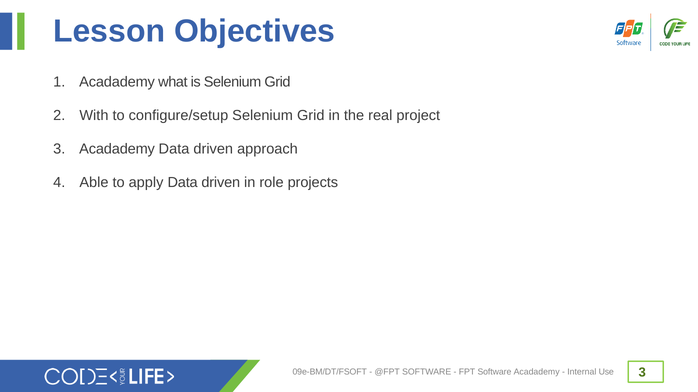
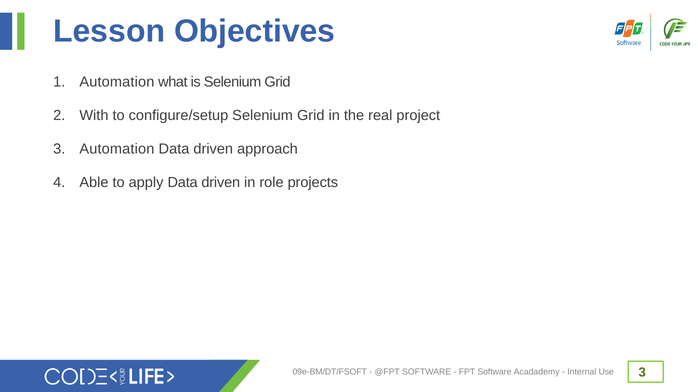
Acadademy at (117, 82): Acadademy -> Automation
3 Acadademy: Acadademy -> Automation
